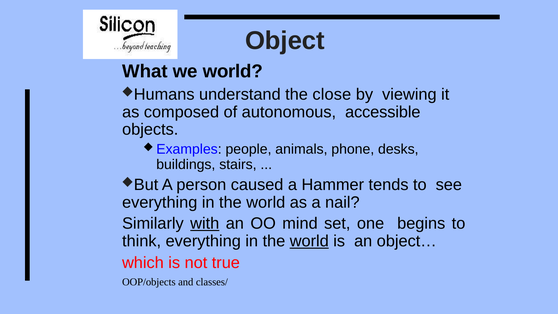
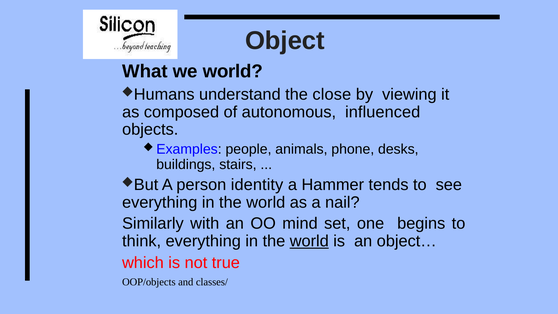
accessible: accessible -> influenced
caused: caused -> identity
with underline: present -> none
